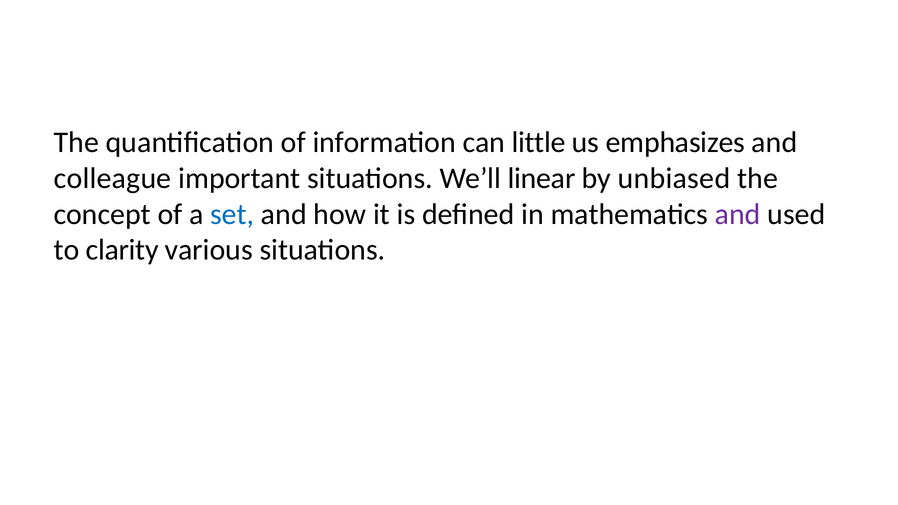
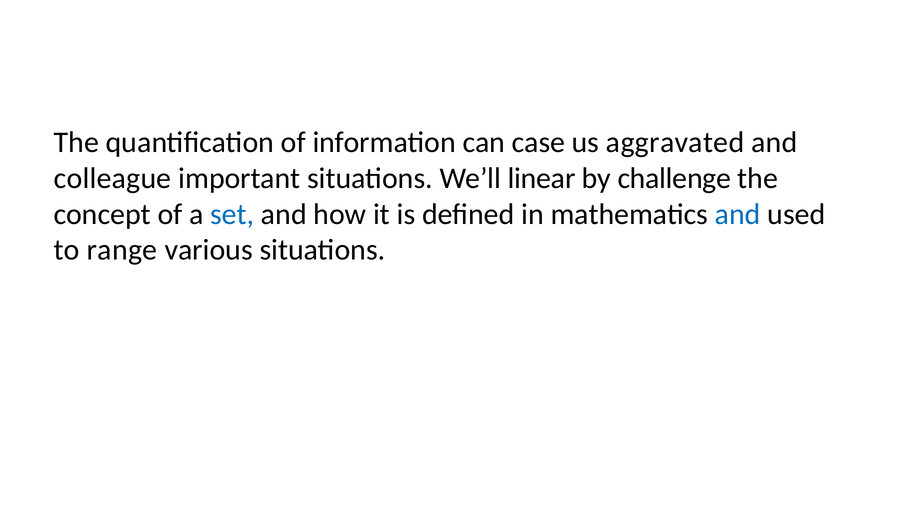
little: little -> case
emphasizes: emphasizes -> aggravated
unbiased: unbiased -> challenge
and at (738, 214) colour: purple -> blue
clarity: clarity -> range
